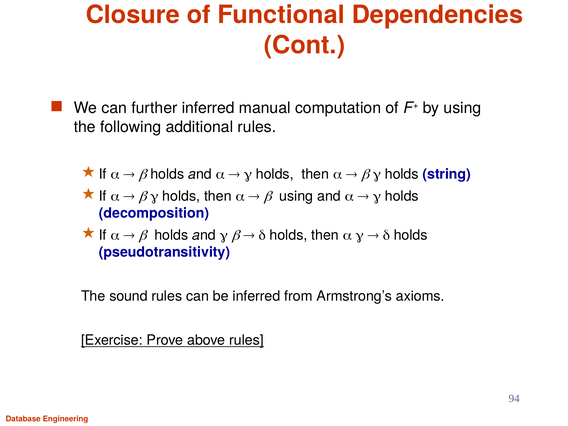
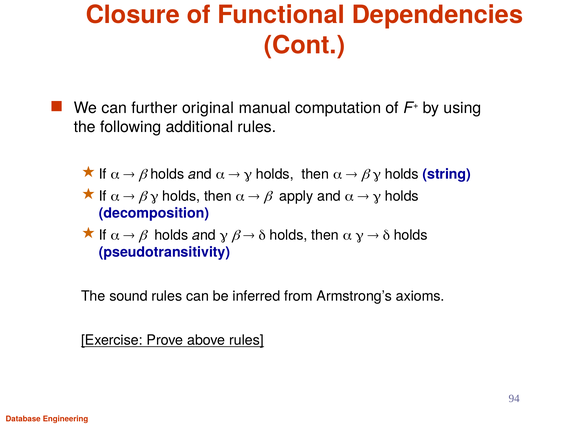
further inferred: inferred -> original
using at (296, 196): using -> apply
